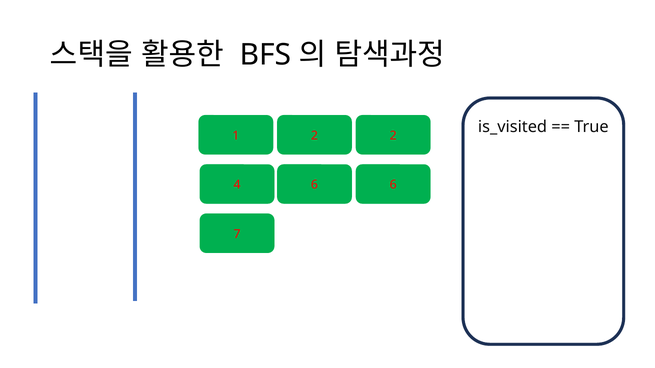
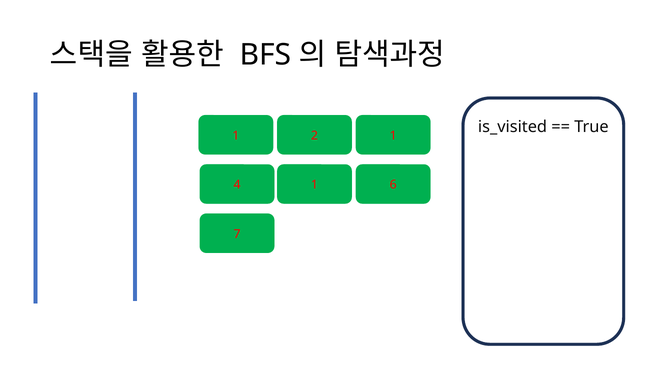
2 2: 2 -> 1
4 6: 6 -> 1
